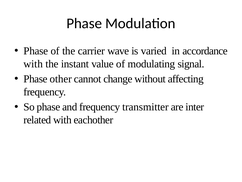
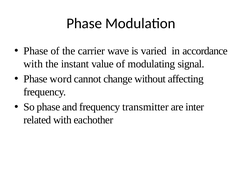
other: other -> word
